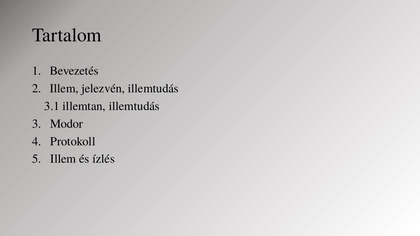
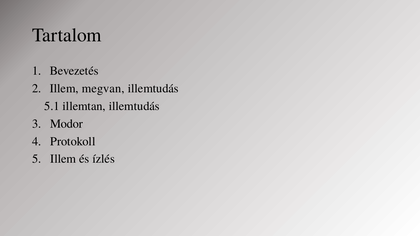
jelezvén: jelezvén -> megvan
3.1: 3.1 -> 5.1
